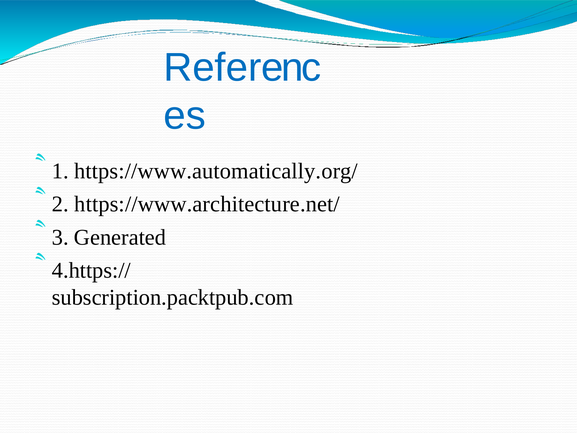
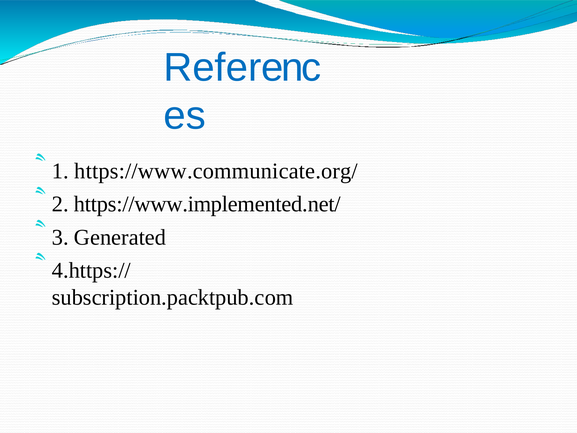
https://www.automatically.org/: https://www.automatically.org/ -> https://www.communicate.org/
https://www.architecture.net/: https://www.architecture.net/ -> https://www.implemented.net/
